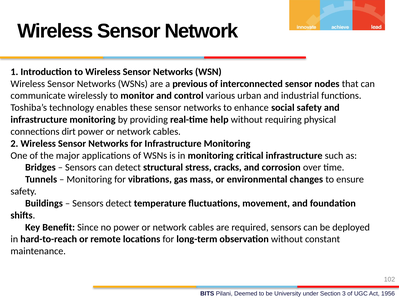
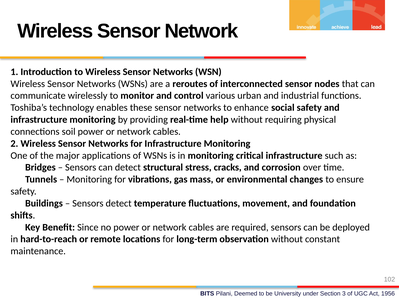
previous: previous -> reroutes
dirt: dirt -> soil
